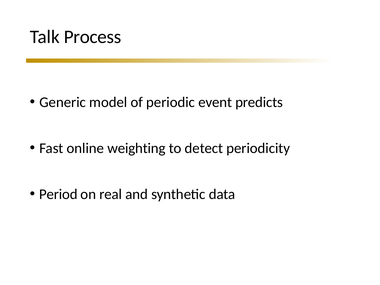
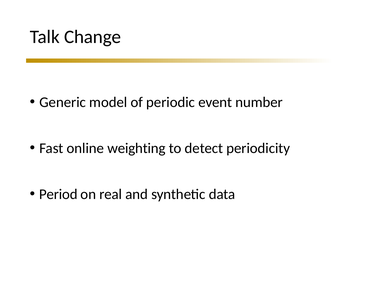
Process: Process -> Change
predicts: predicts -> number
